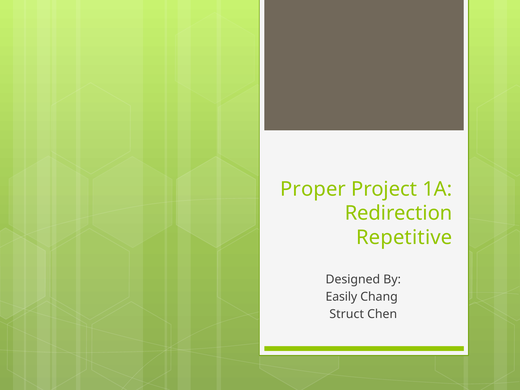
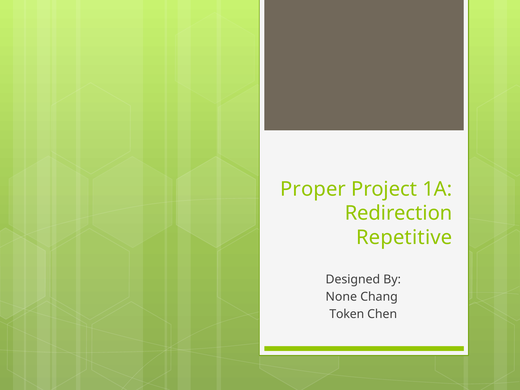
Easily: Easily -> None
Struct: Struct -> Token
